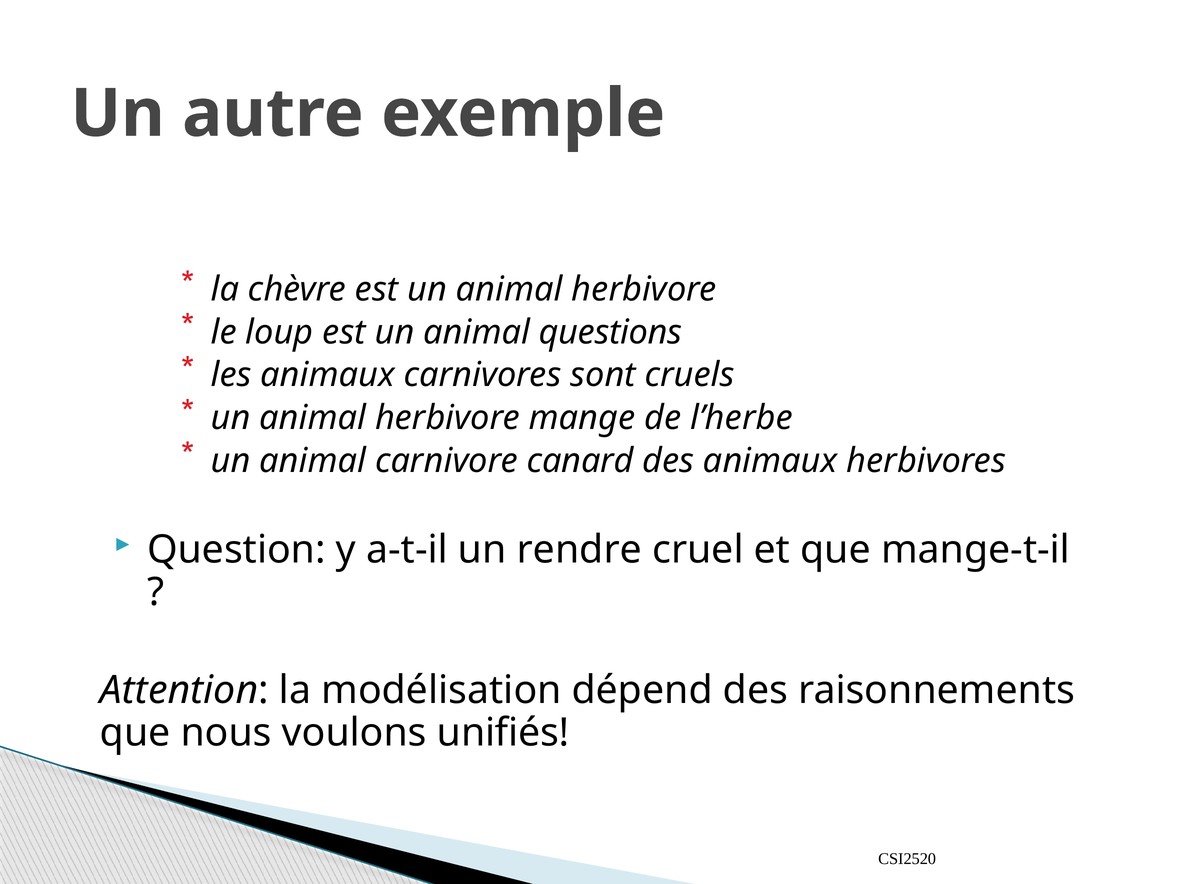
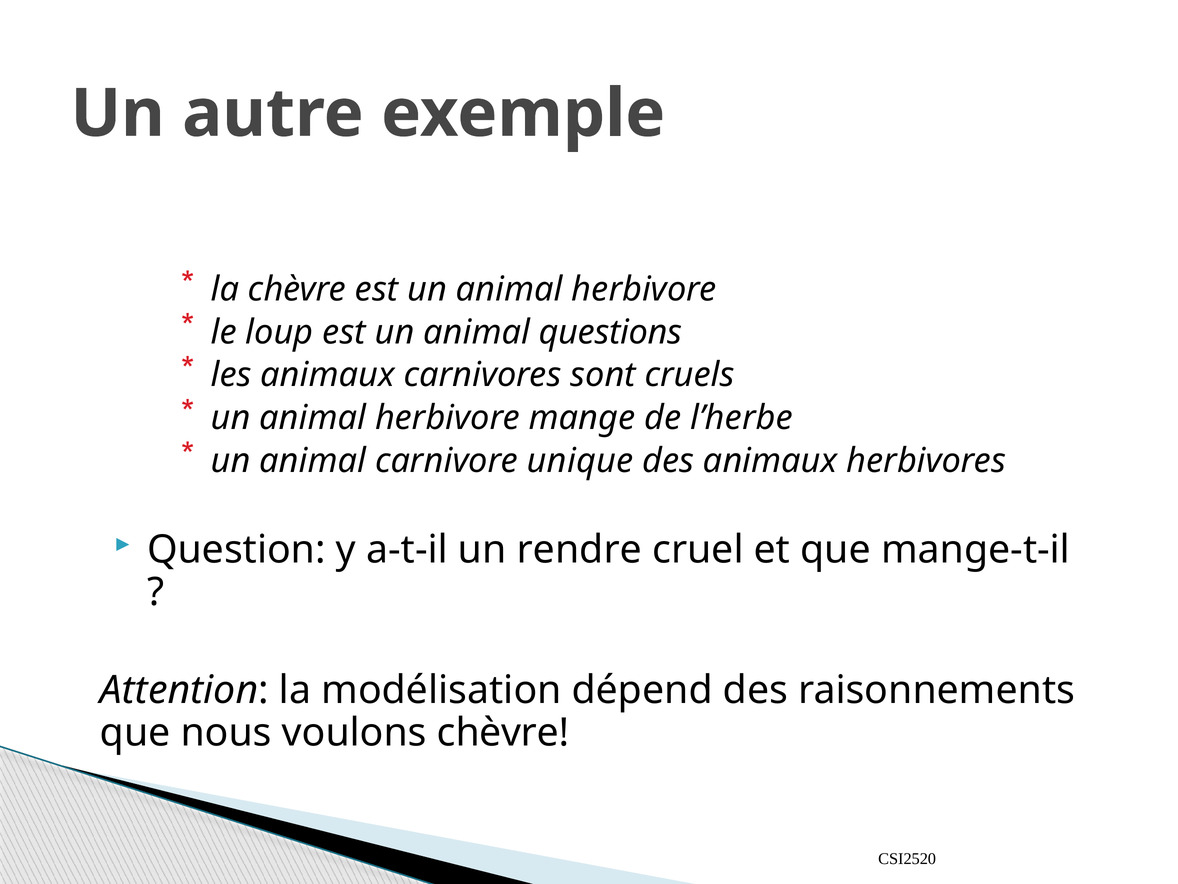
canard: canard -> unique
voulons unifiés: unifiés -> chèvre
